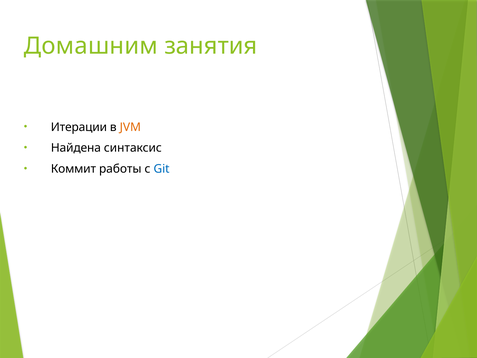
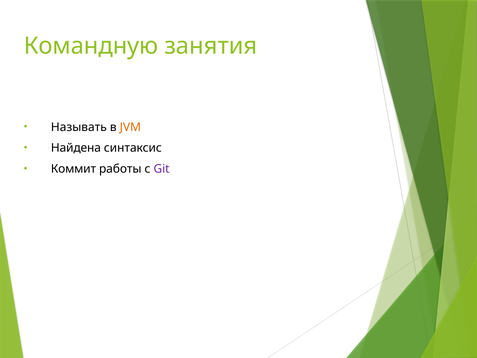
Домашним: Домашним -> Командную
Итерации: Итерации -> Называть
Git colour: blue -> purple
